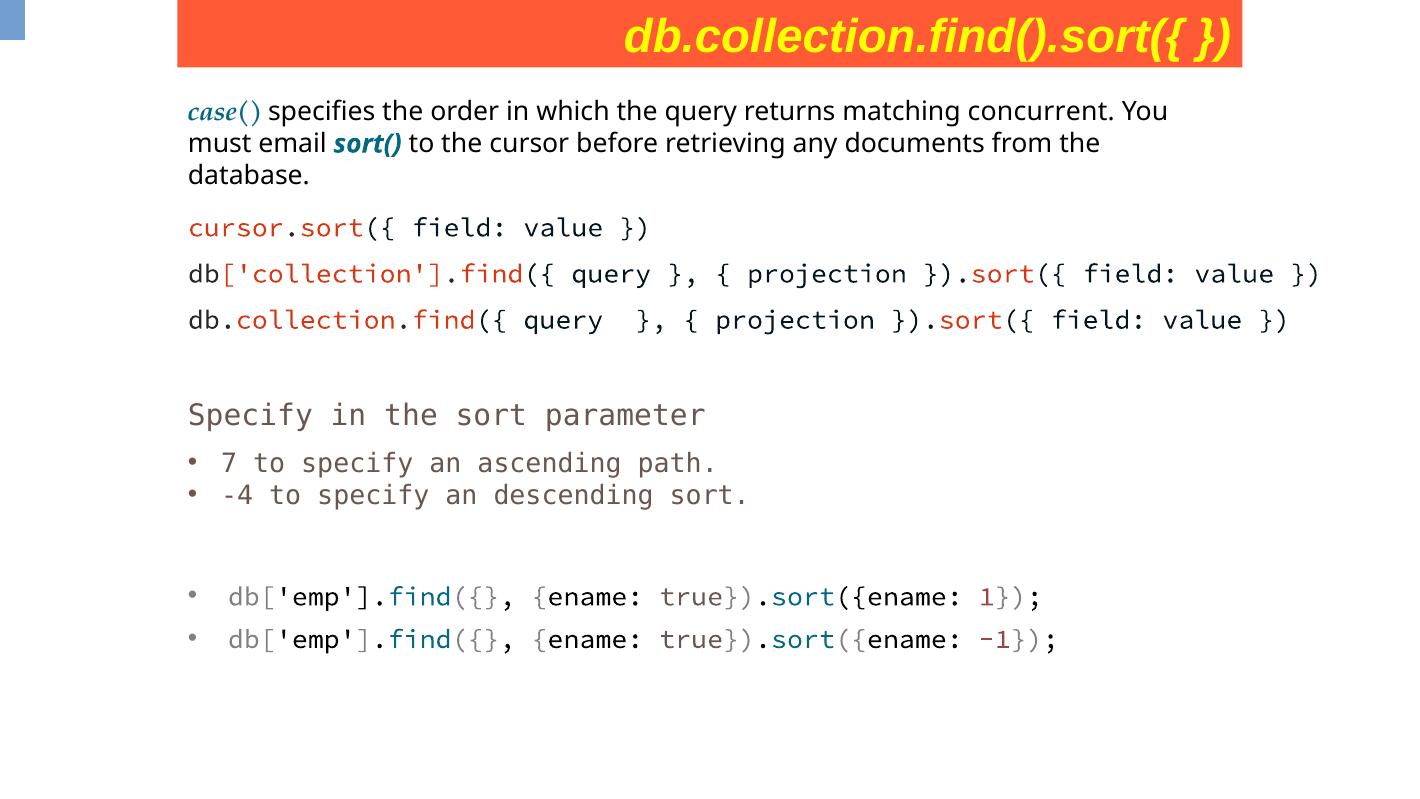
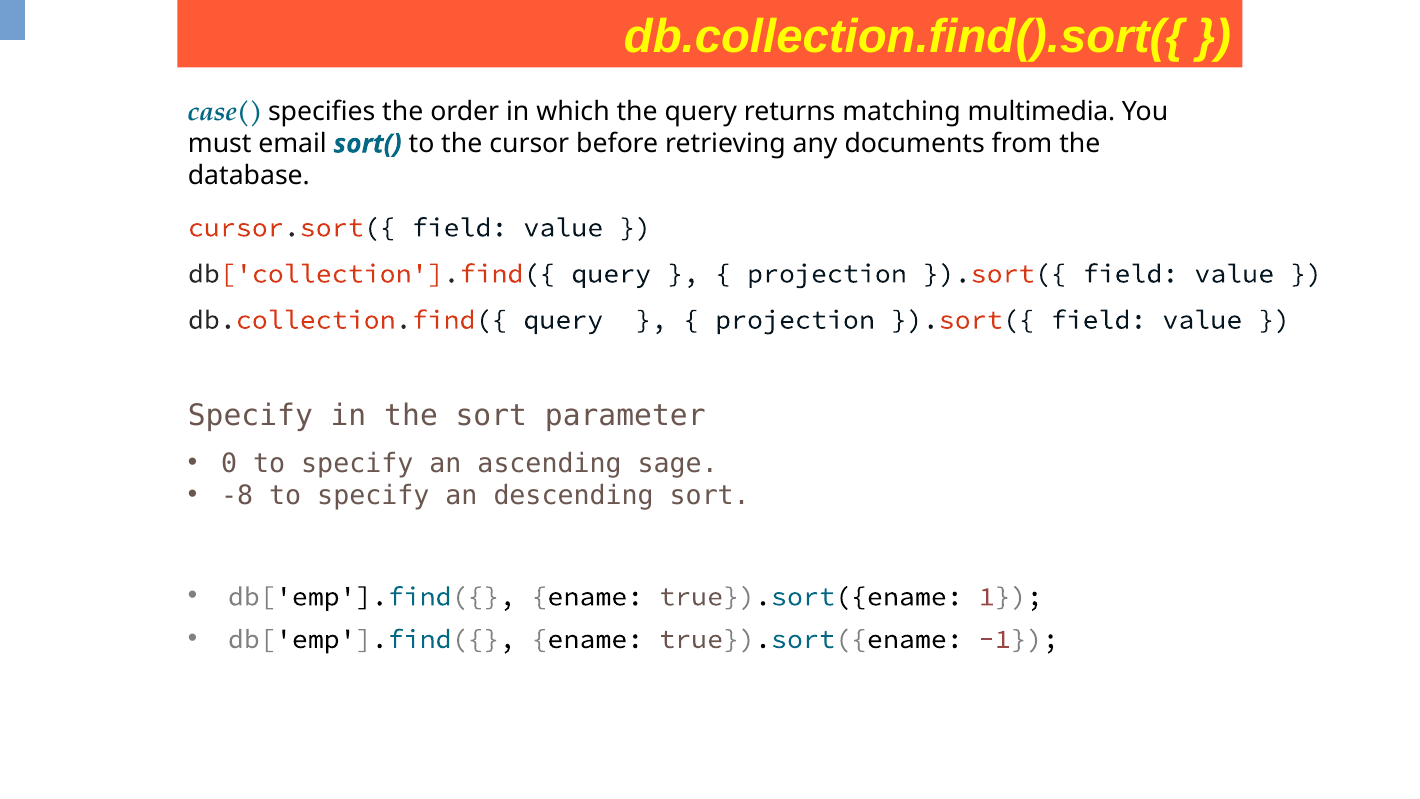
concurrent: concurrent -> multimedia
7: 7 -> 0
path: path -> sage
-4: -4 -> -8
